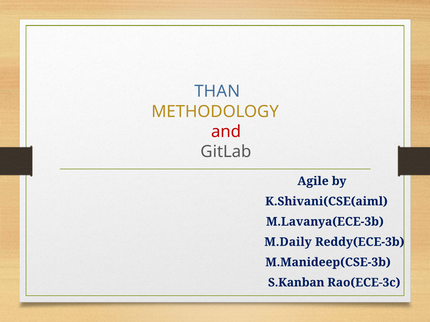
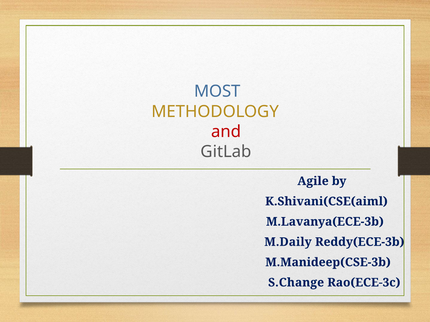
THAN: THAN -> MOST
S.Kanban: S.Kanban -> S.Change
